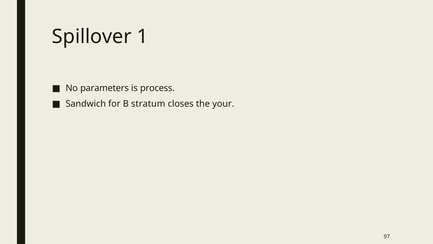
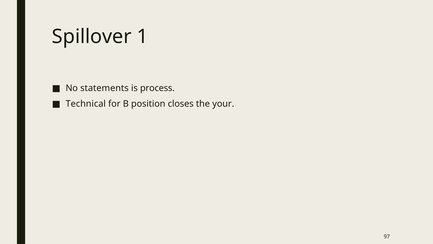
parameters: parameters -> statements
Sandwich: Sandwich -> Technical
stratum: stratum -> position
